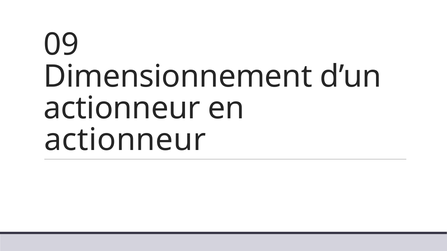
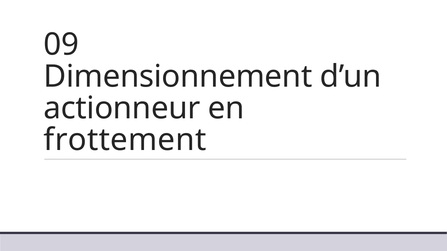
actionneur at (125, 140): actionneur -> frottement
